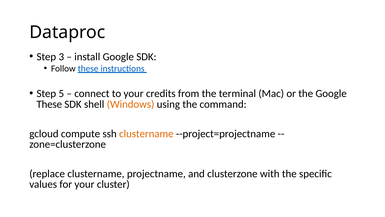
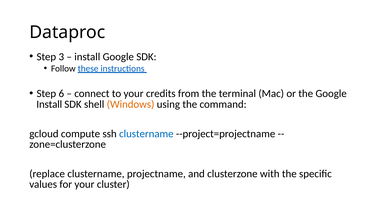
5: 5 -> 6
These at (49, 104): These -> Install
clustername at (146, 133) colour: orange -> blue
